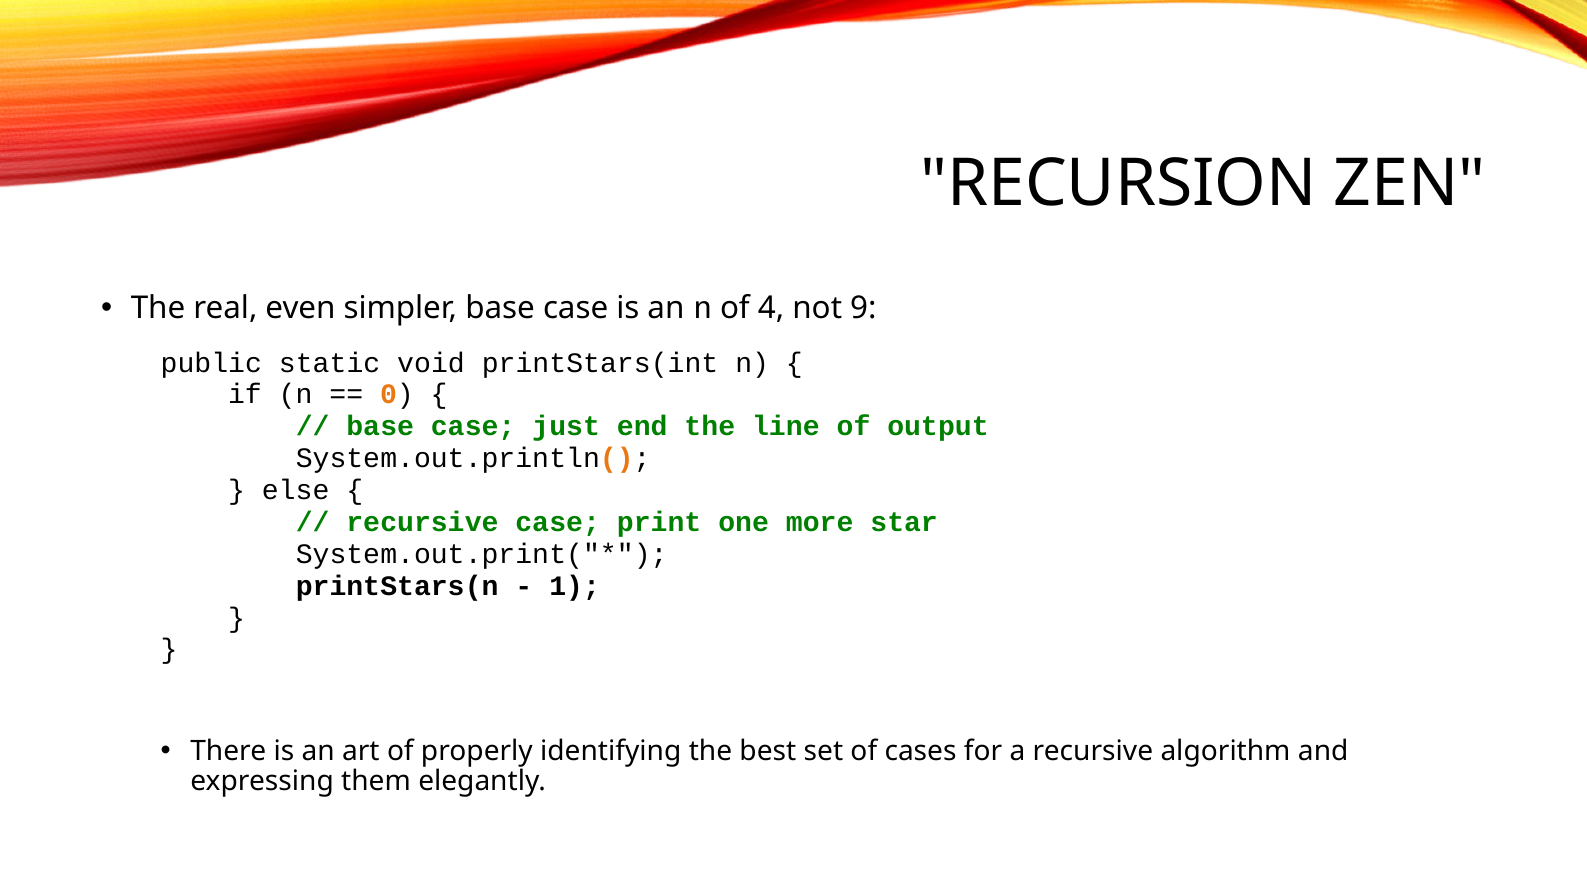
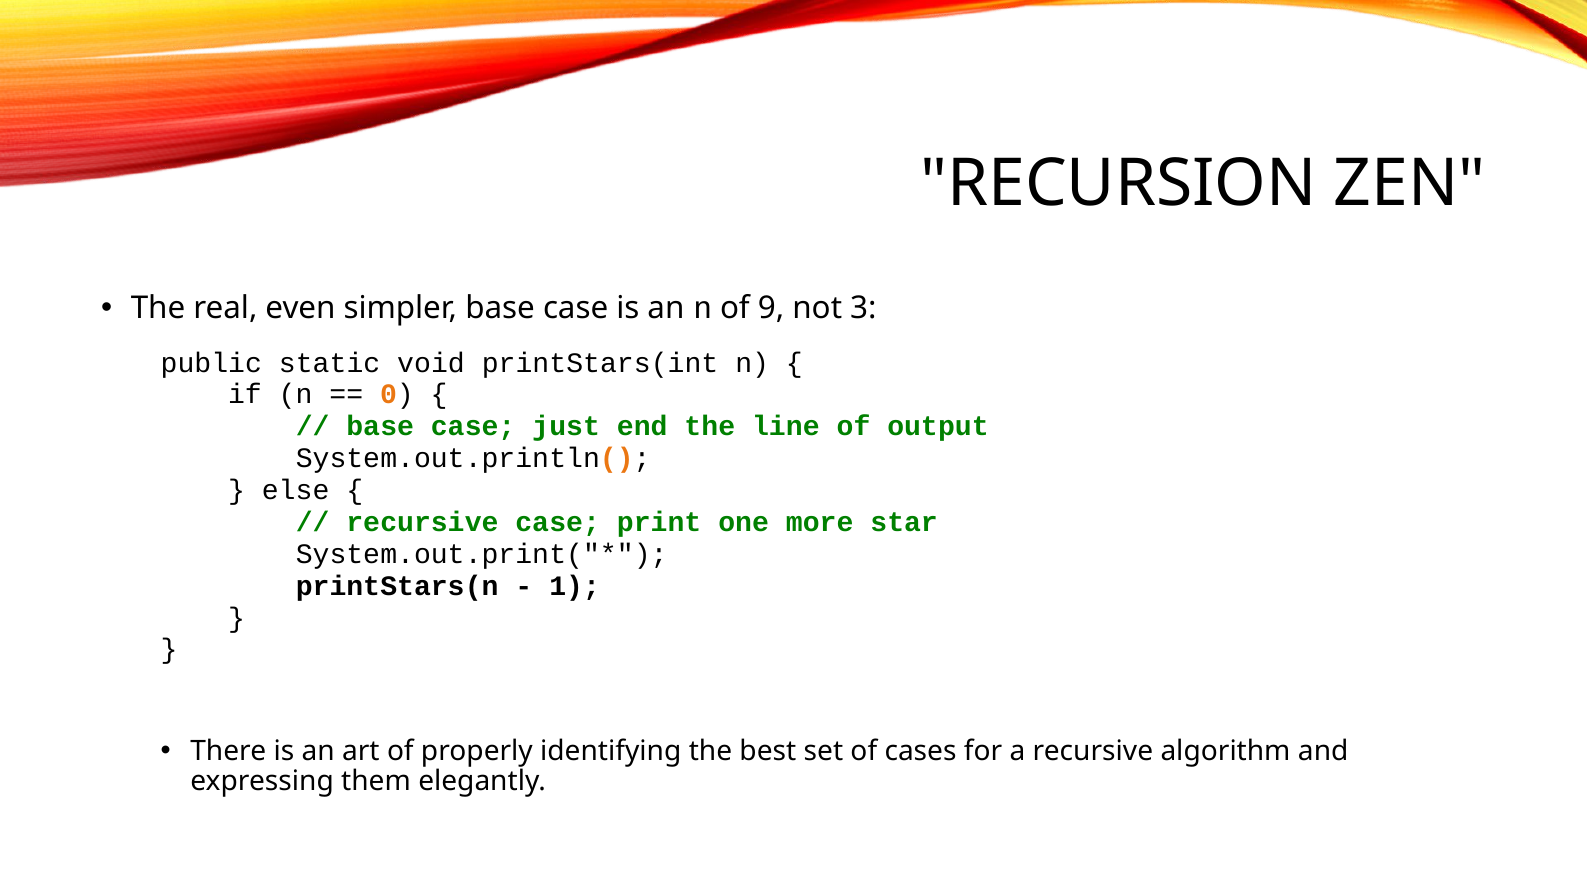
4: 4 -> 9
9: 9 -> 3
